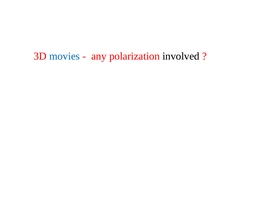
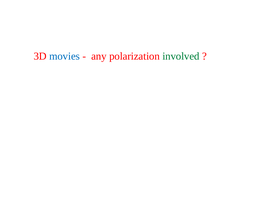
involved colour: black -> green
